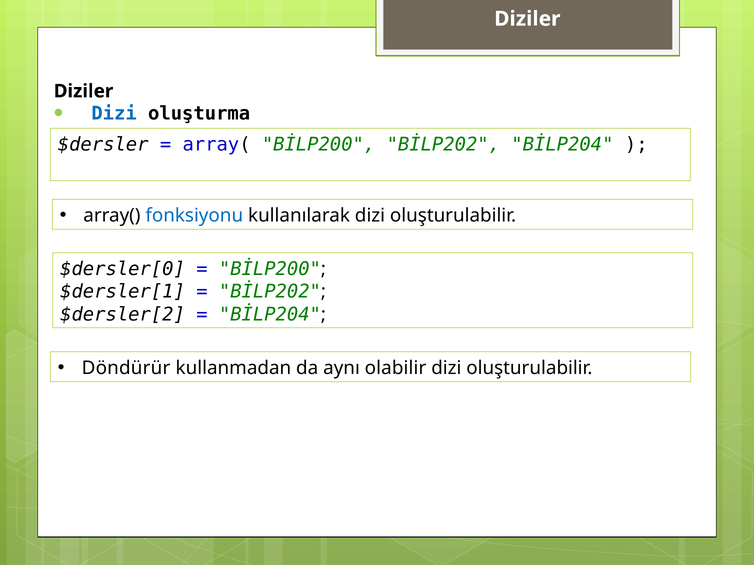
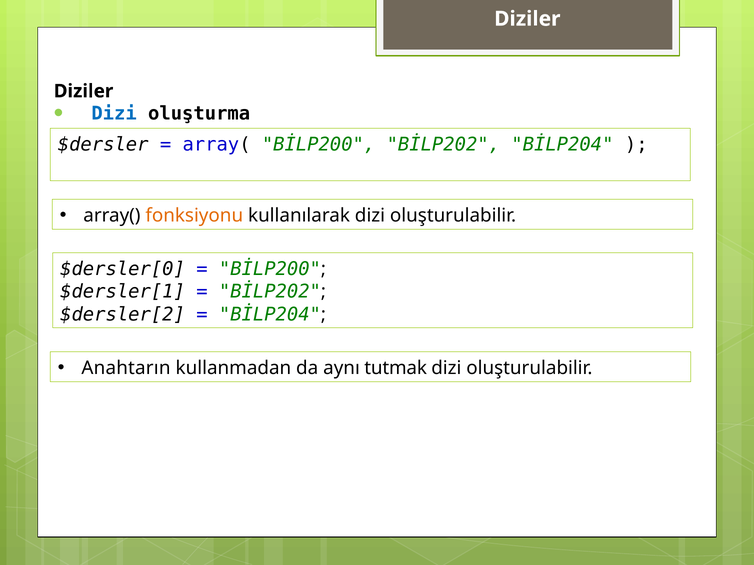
fonksiyonu colour: blue -> orange
Döndürür: Döndürür -> Anahtarın
olabilir: olabilir -> tutmak
